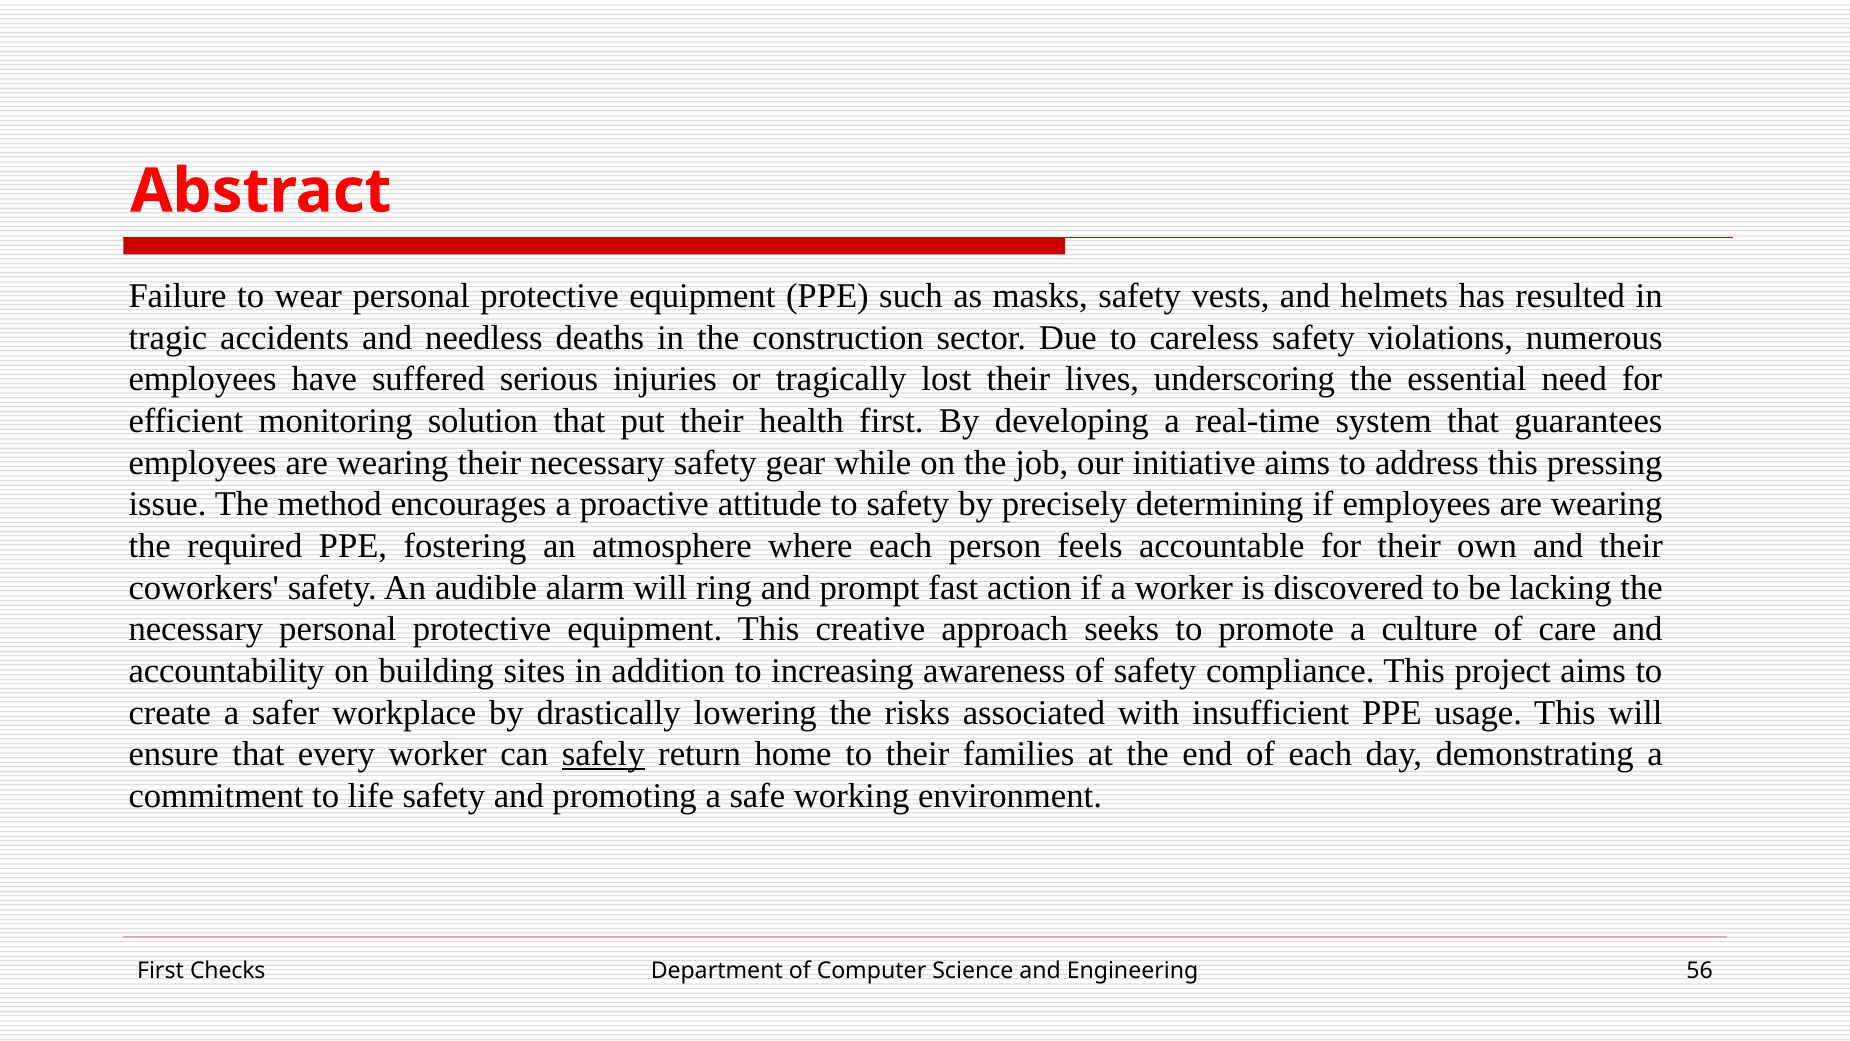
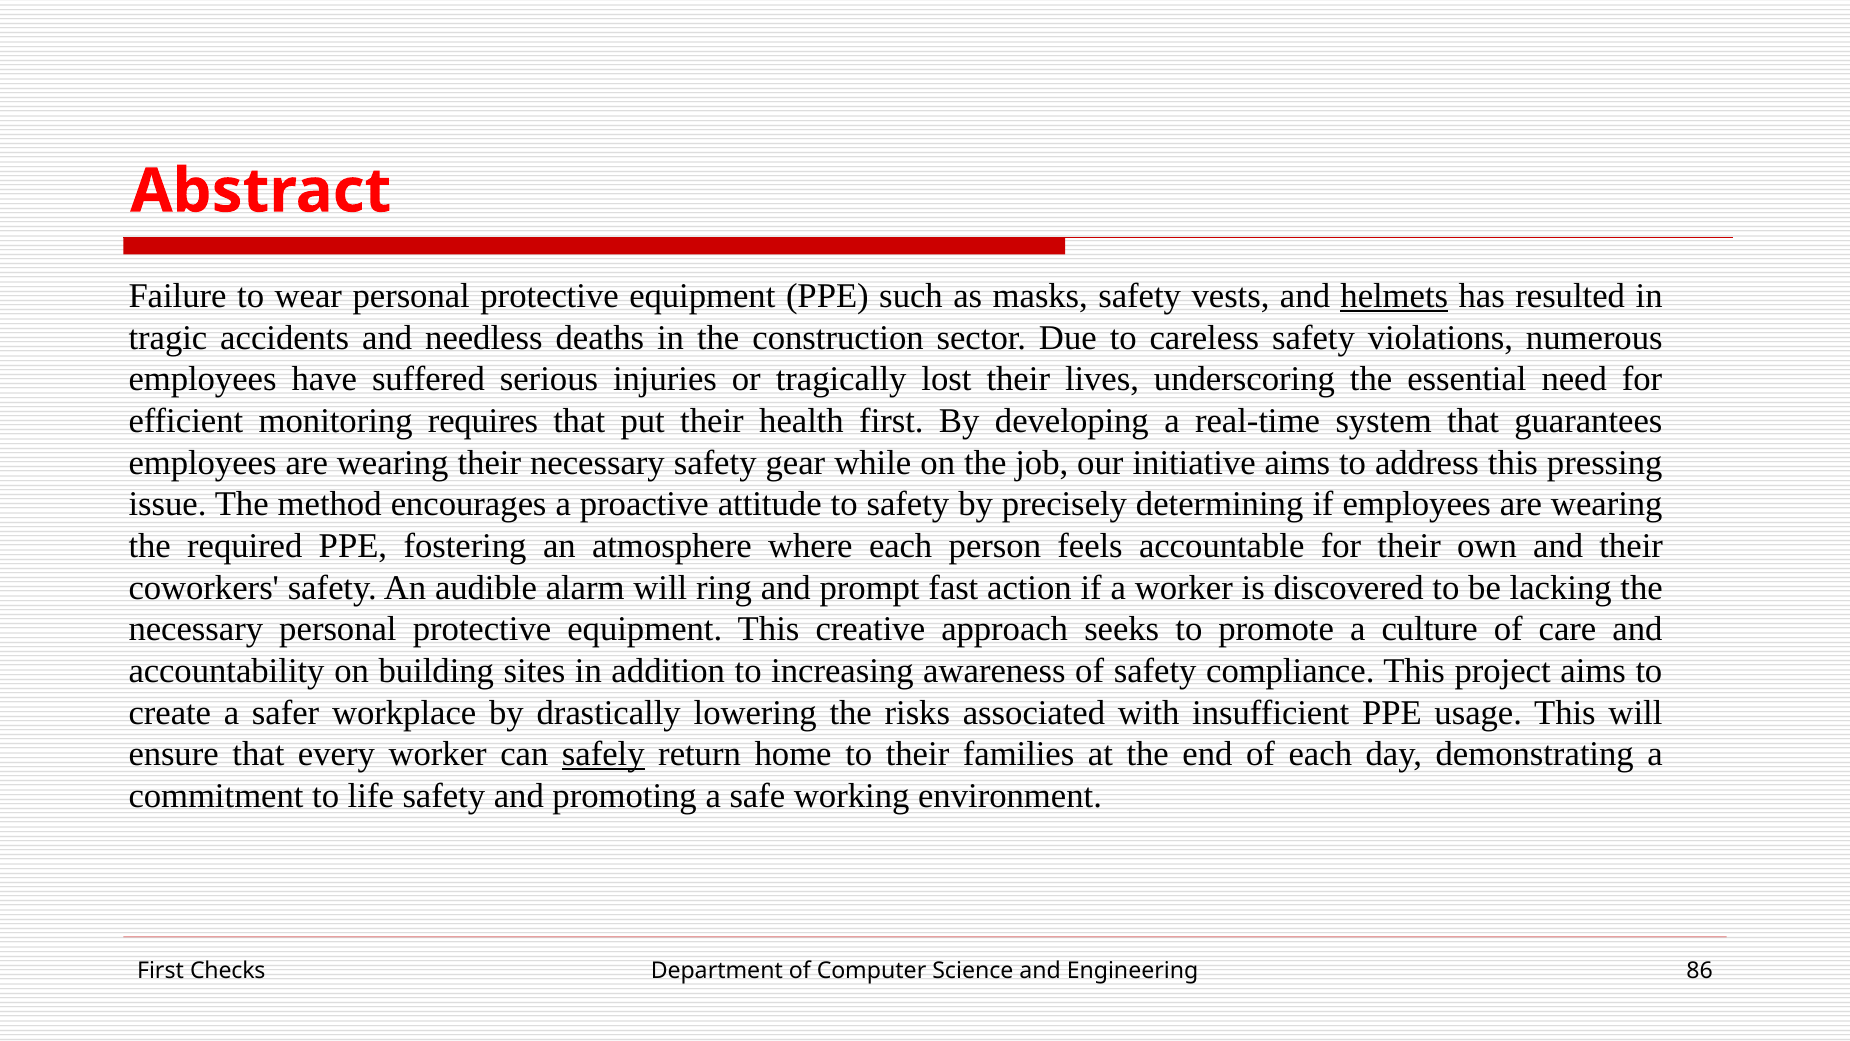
helmets underline: none -> present
solution: solution -> requires
56: 56 -> 86
